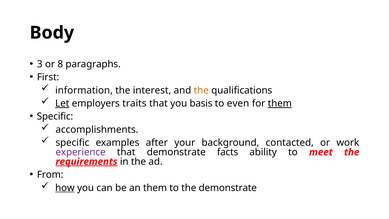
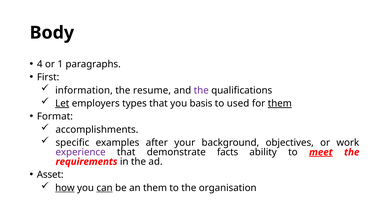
3: 3 -> 4
8: 8 -> 1
interest: interest -> resume
the at (201, 90) colour: orange -> purple
traits: traits -> types
even: even -> used
Specific at (55, 116): Specific -> Format
contacted: contacted -> objectives
meet underline: none -> present
requirements underline: present -> none
From: From -> Asset
can underline: none -> present
the demonstrate: demonstrate -> organisation
